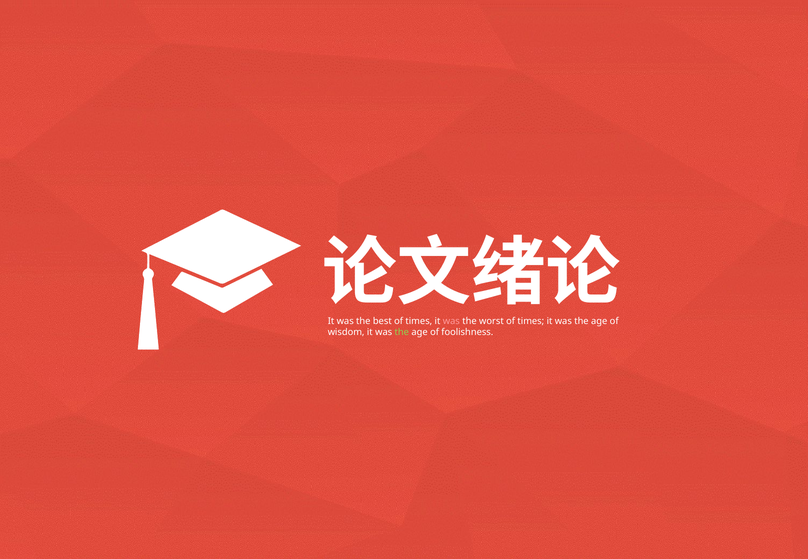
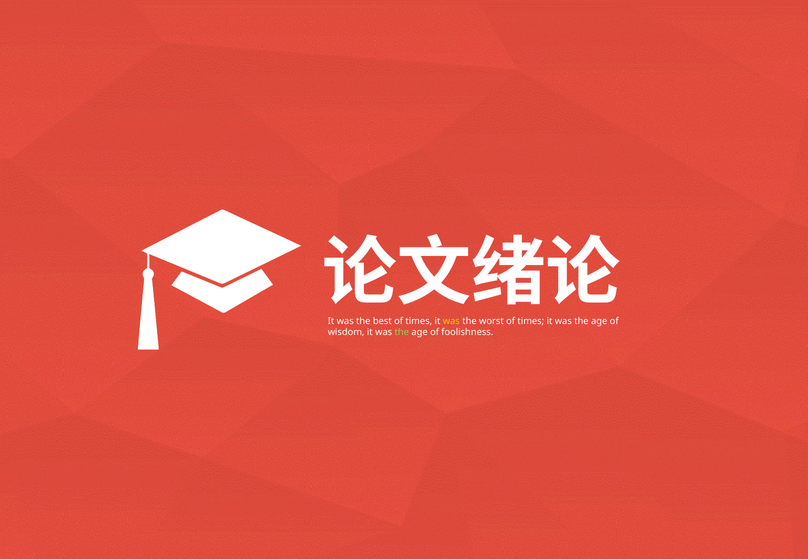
was at (451, 321) colour: pink -> yellow
